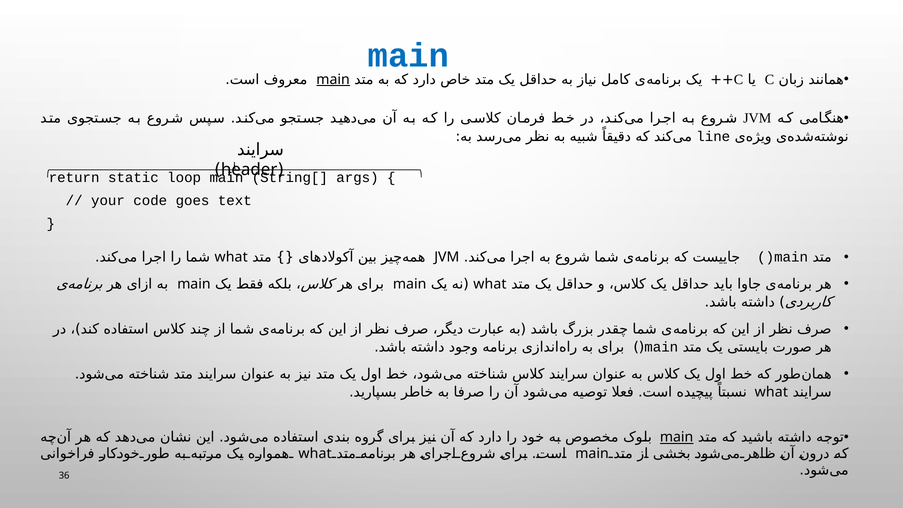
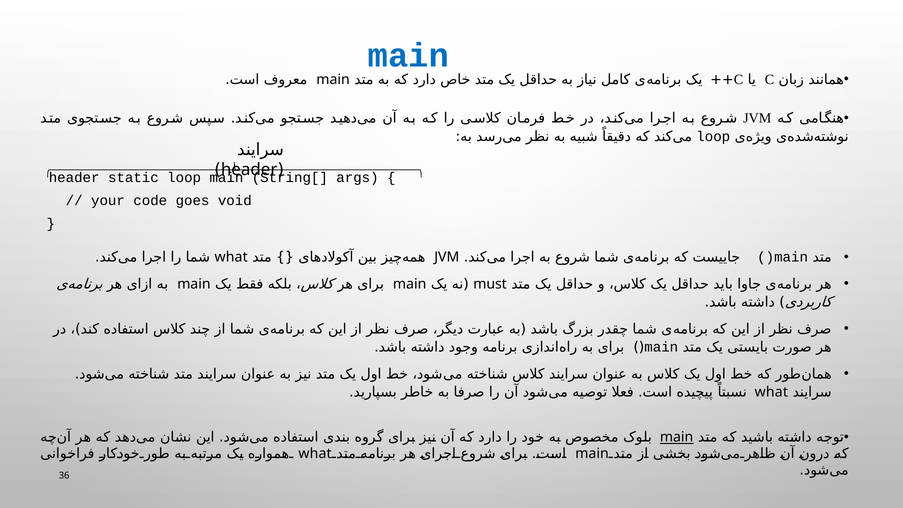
main at (333, 80) underline: present -> none
line at (713, 137): line -> loop
return at (74, 178): return -> header
text: text -> void
what at (490, 284): what -> must
